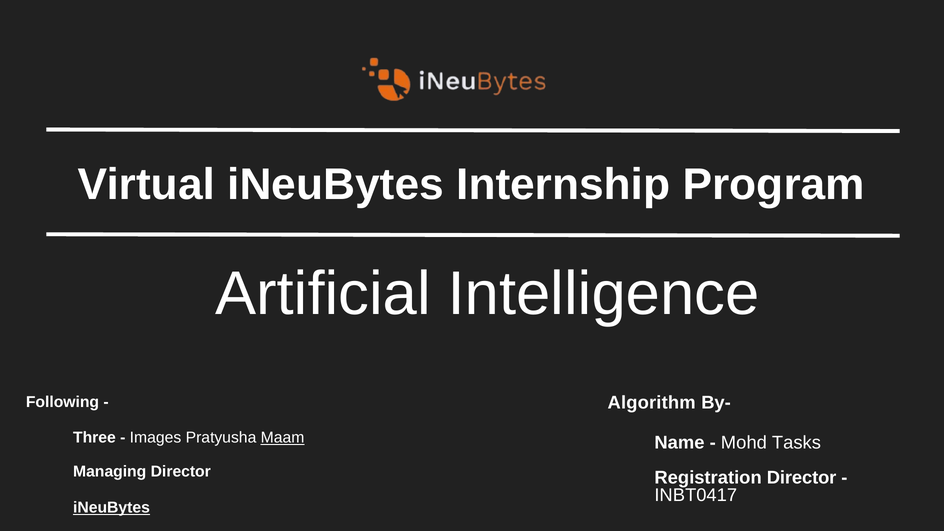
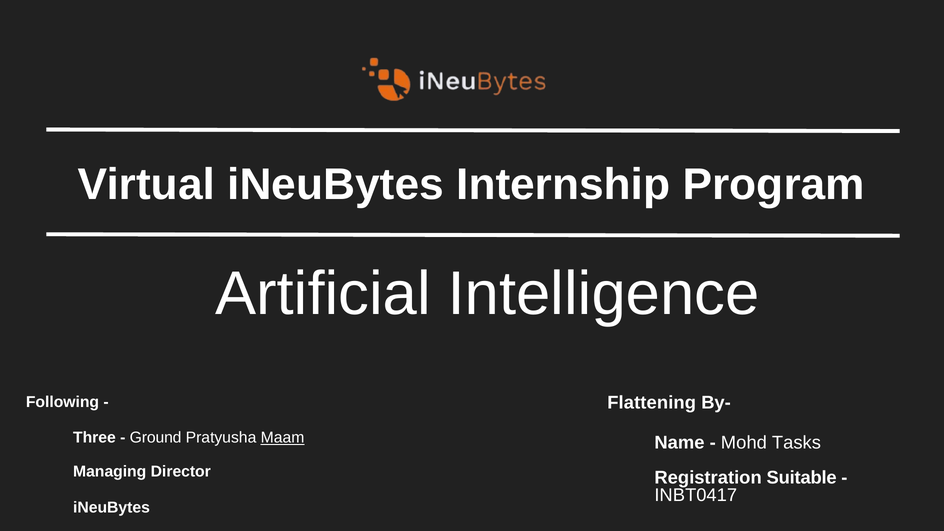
Algorithm: Algorithm -> Flattening
Images: Images -> Ground
Registration Director: Director -> Suitable
iNeuBytes at (111, 508) underline: present -> none
